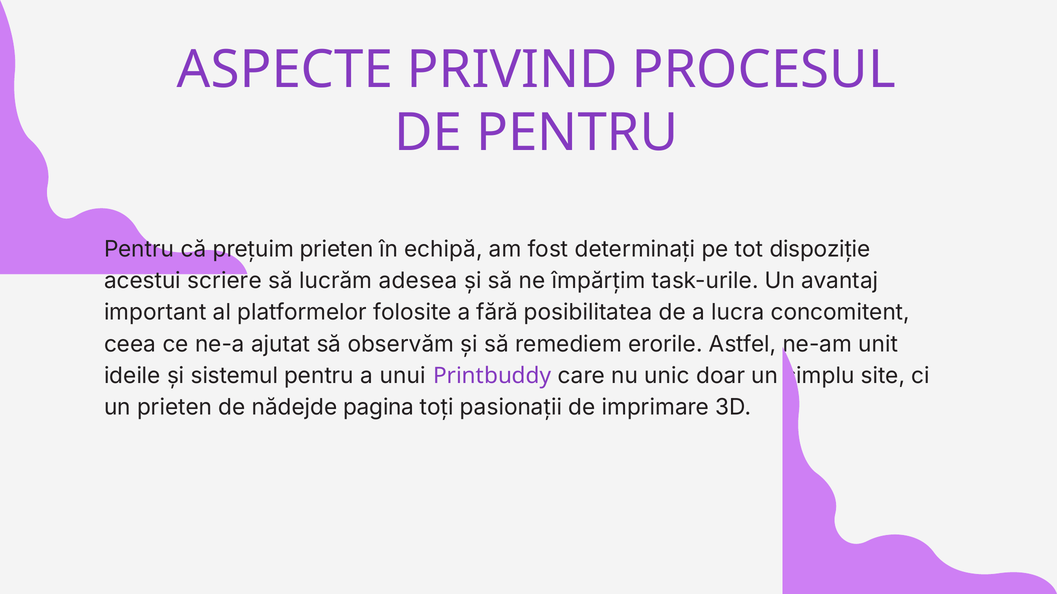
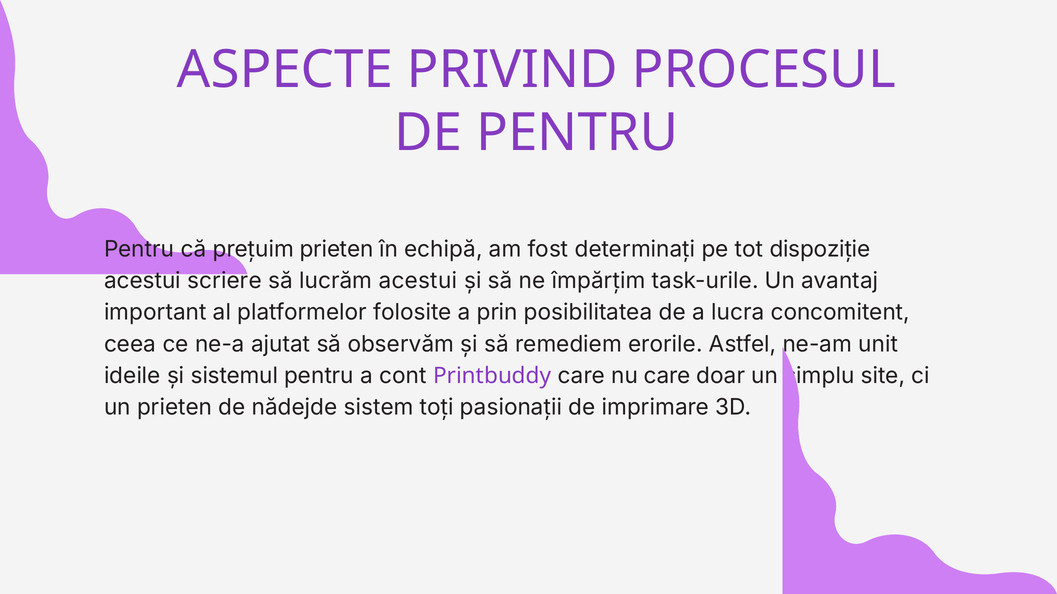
lucrăm adesea: adesea -> acestui
fără: fără -> prin
unui: unui -> cont
nu unic: unic -> care
pagina: pagina -> sistem
